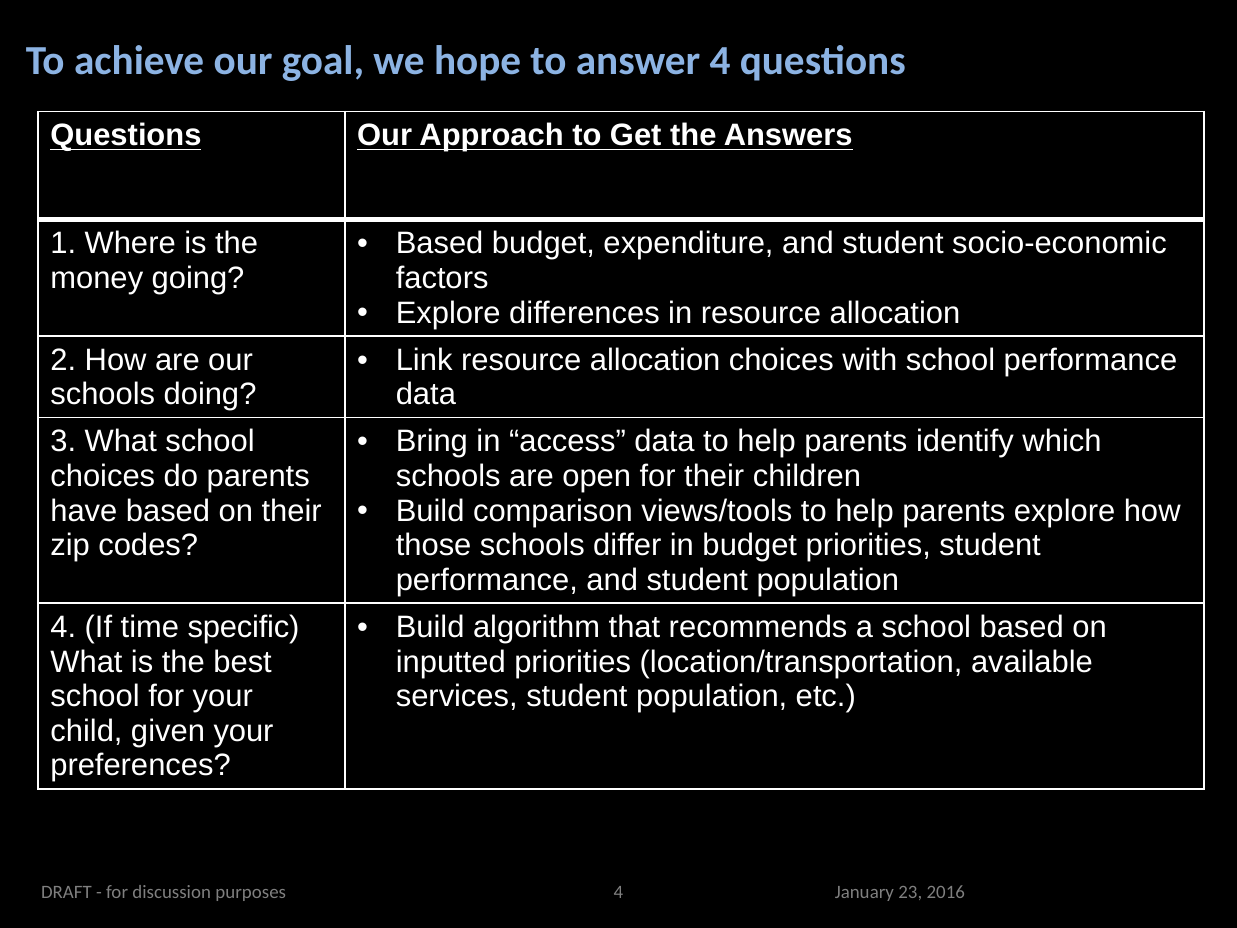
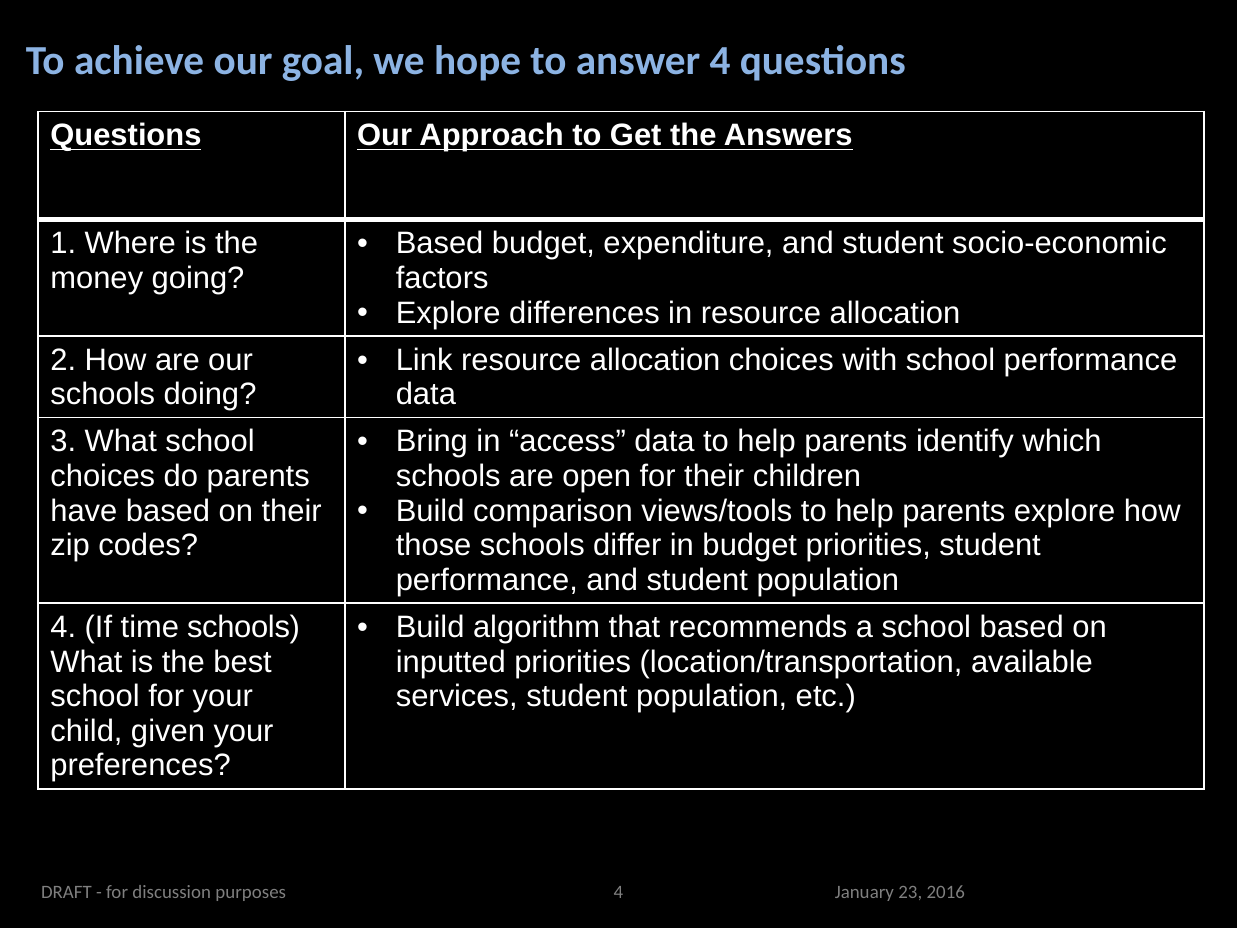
time specific: specific -> schools
